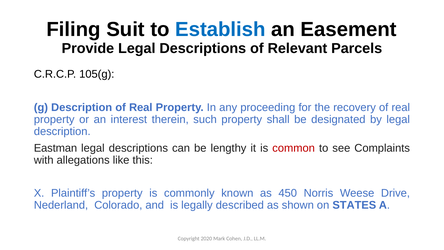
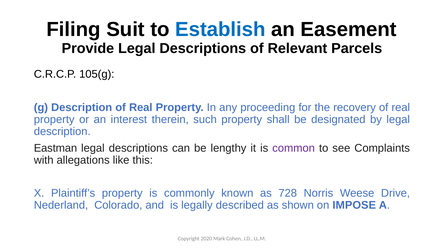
common colour: red -> purple
450: 450 -> 728
STATES: STATES -> IMPOSE
